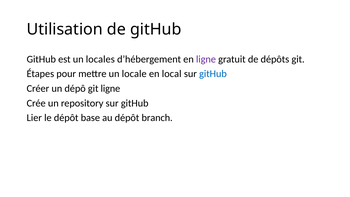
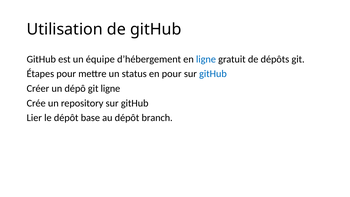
locales: locales -> équipe
ligne at (206, 59) colour: purple -> blue
locale: locale -> status
en local: local -> pour
